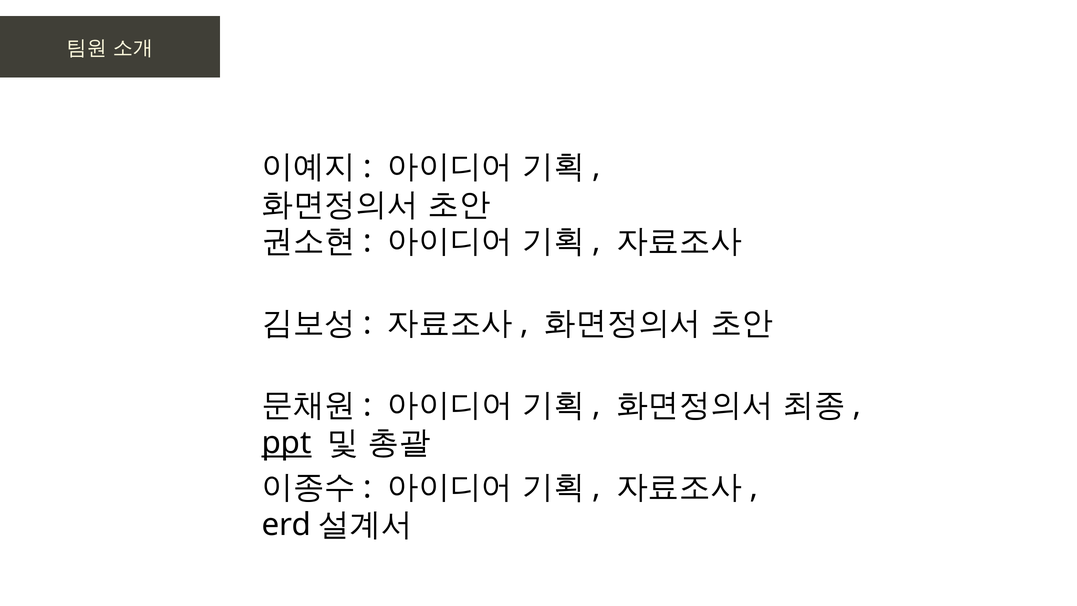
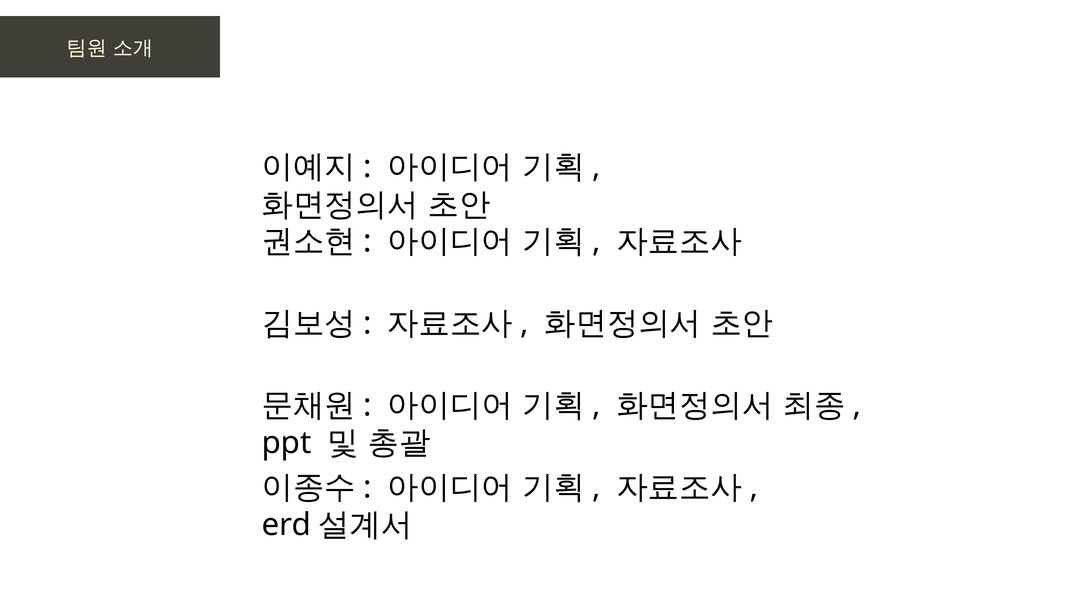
ppt underline: present -> none
